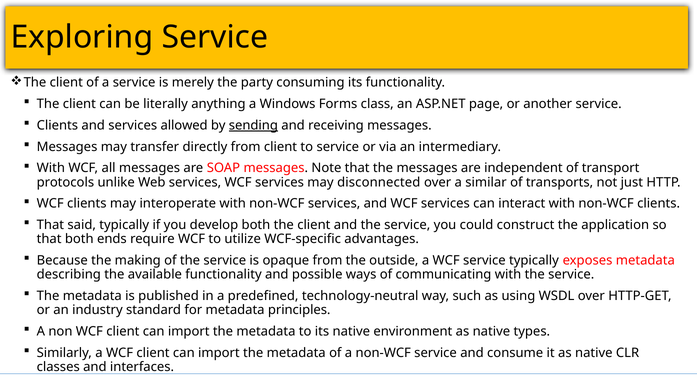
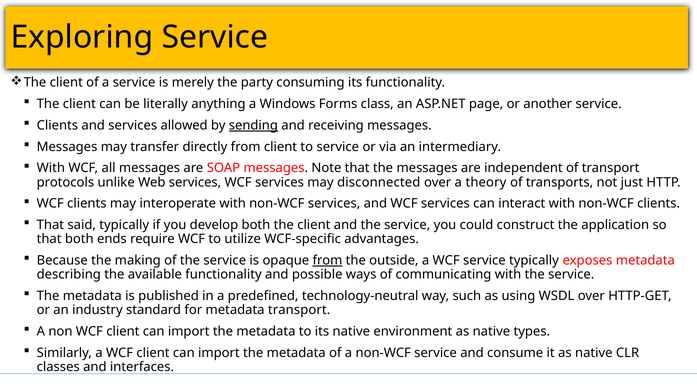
similar: similar -> theory
from at (327, 261) underline: none -> present
metadata principles: principles -> transport
